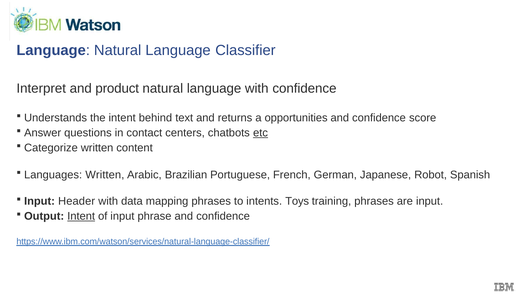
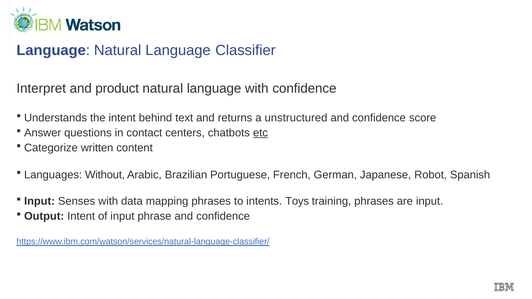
opportunities: opportunities -> unstructured
Languages Written: Written -> Without
Header: Header -> Senses
Intent at (81, 216) underline: present -> none
